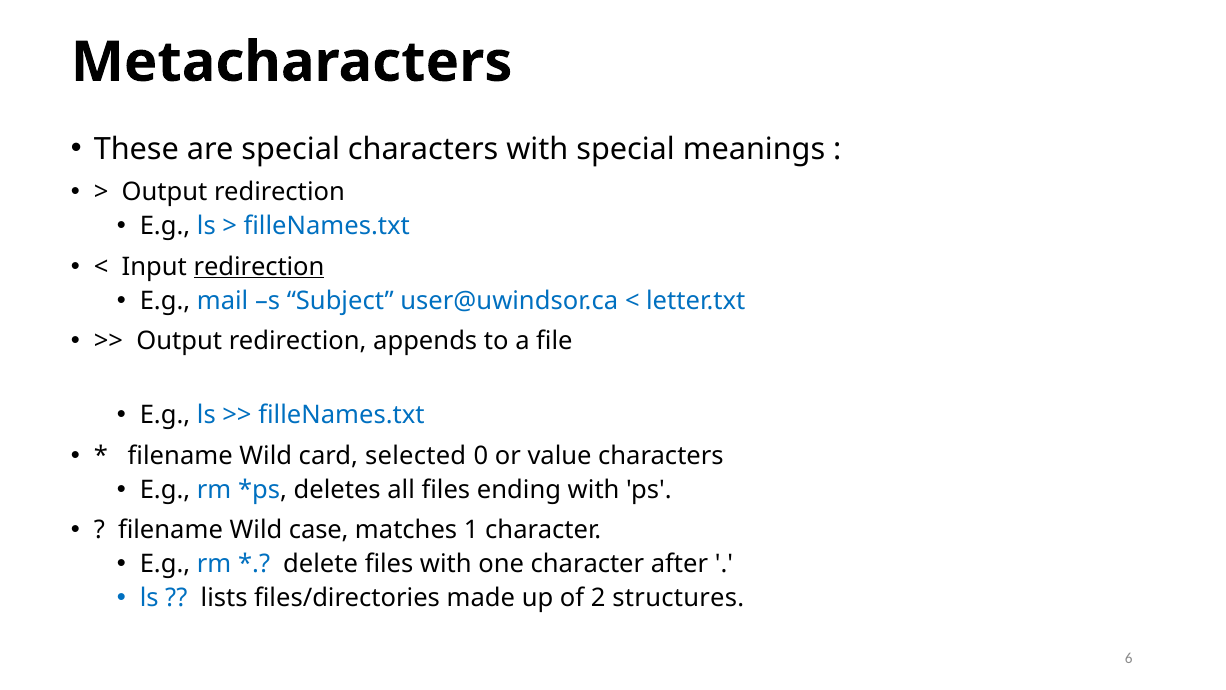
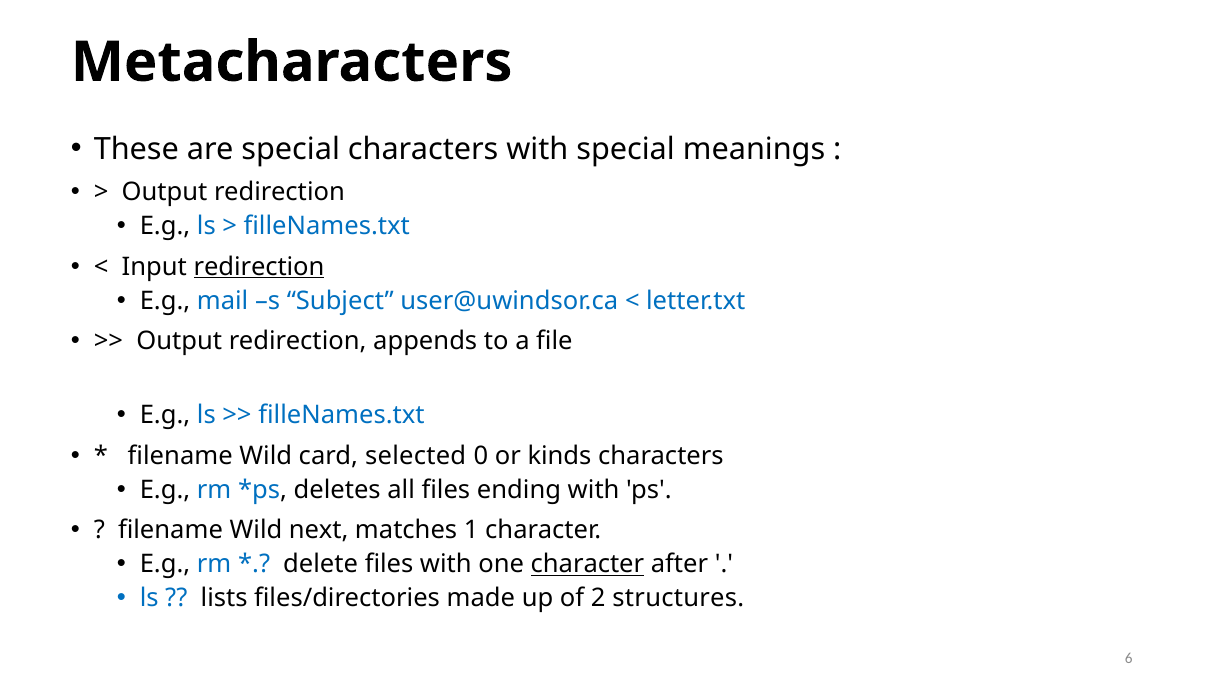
value: value -> kinds
case: case -> next
character at (587, 564) underline: none -> present
